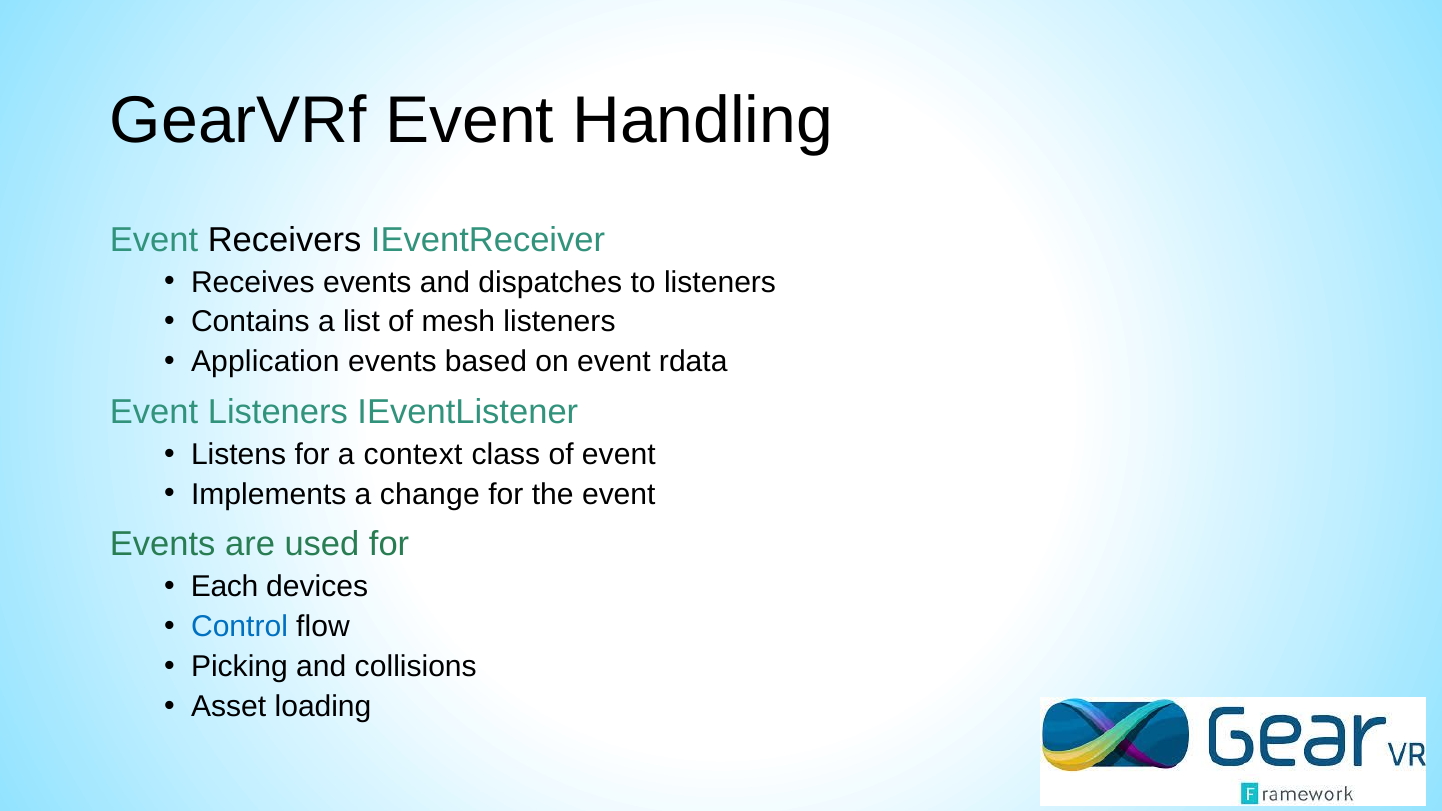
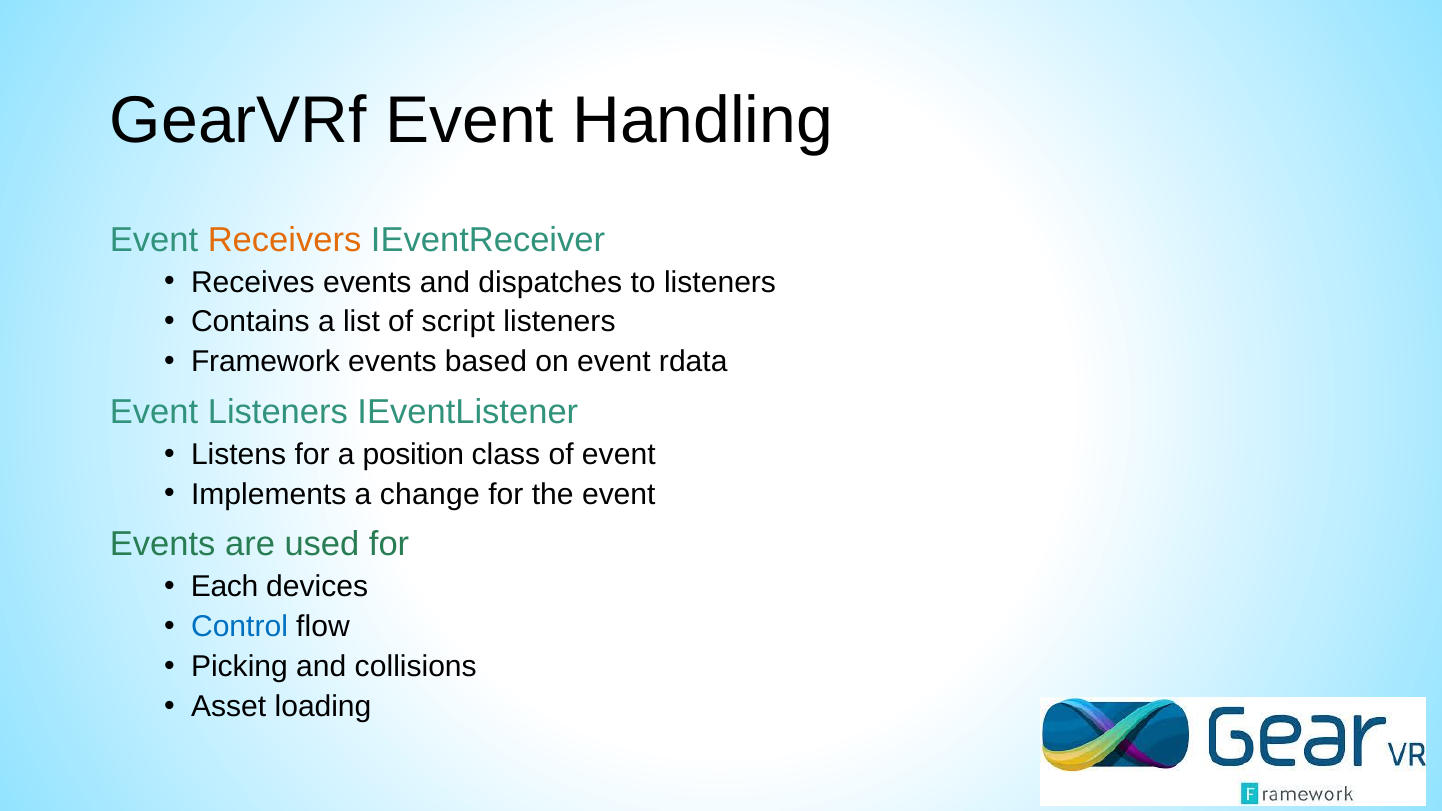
Receivers colour: black -> orange
mesh: mesh -> script
Application: Application -> Framework
context: context -> position
